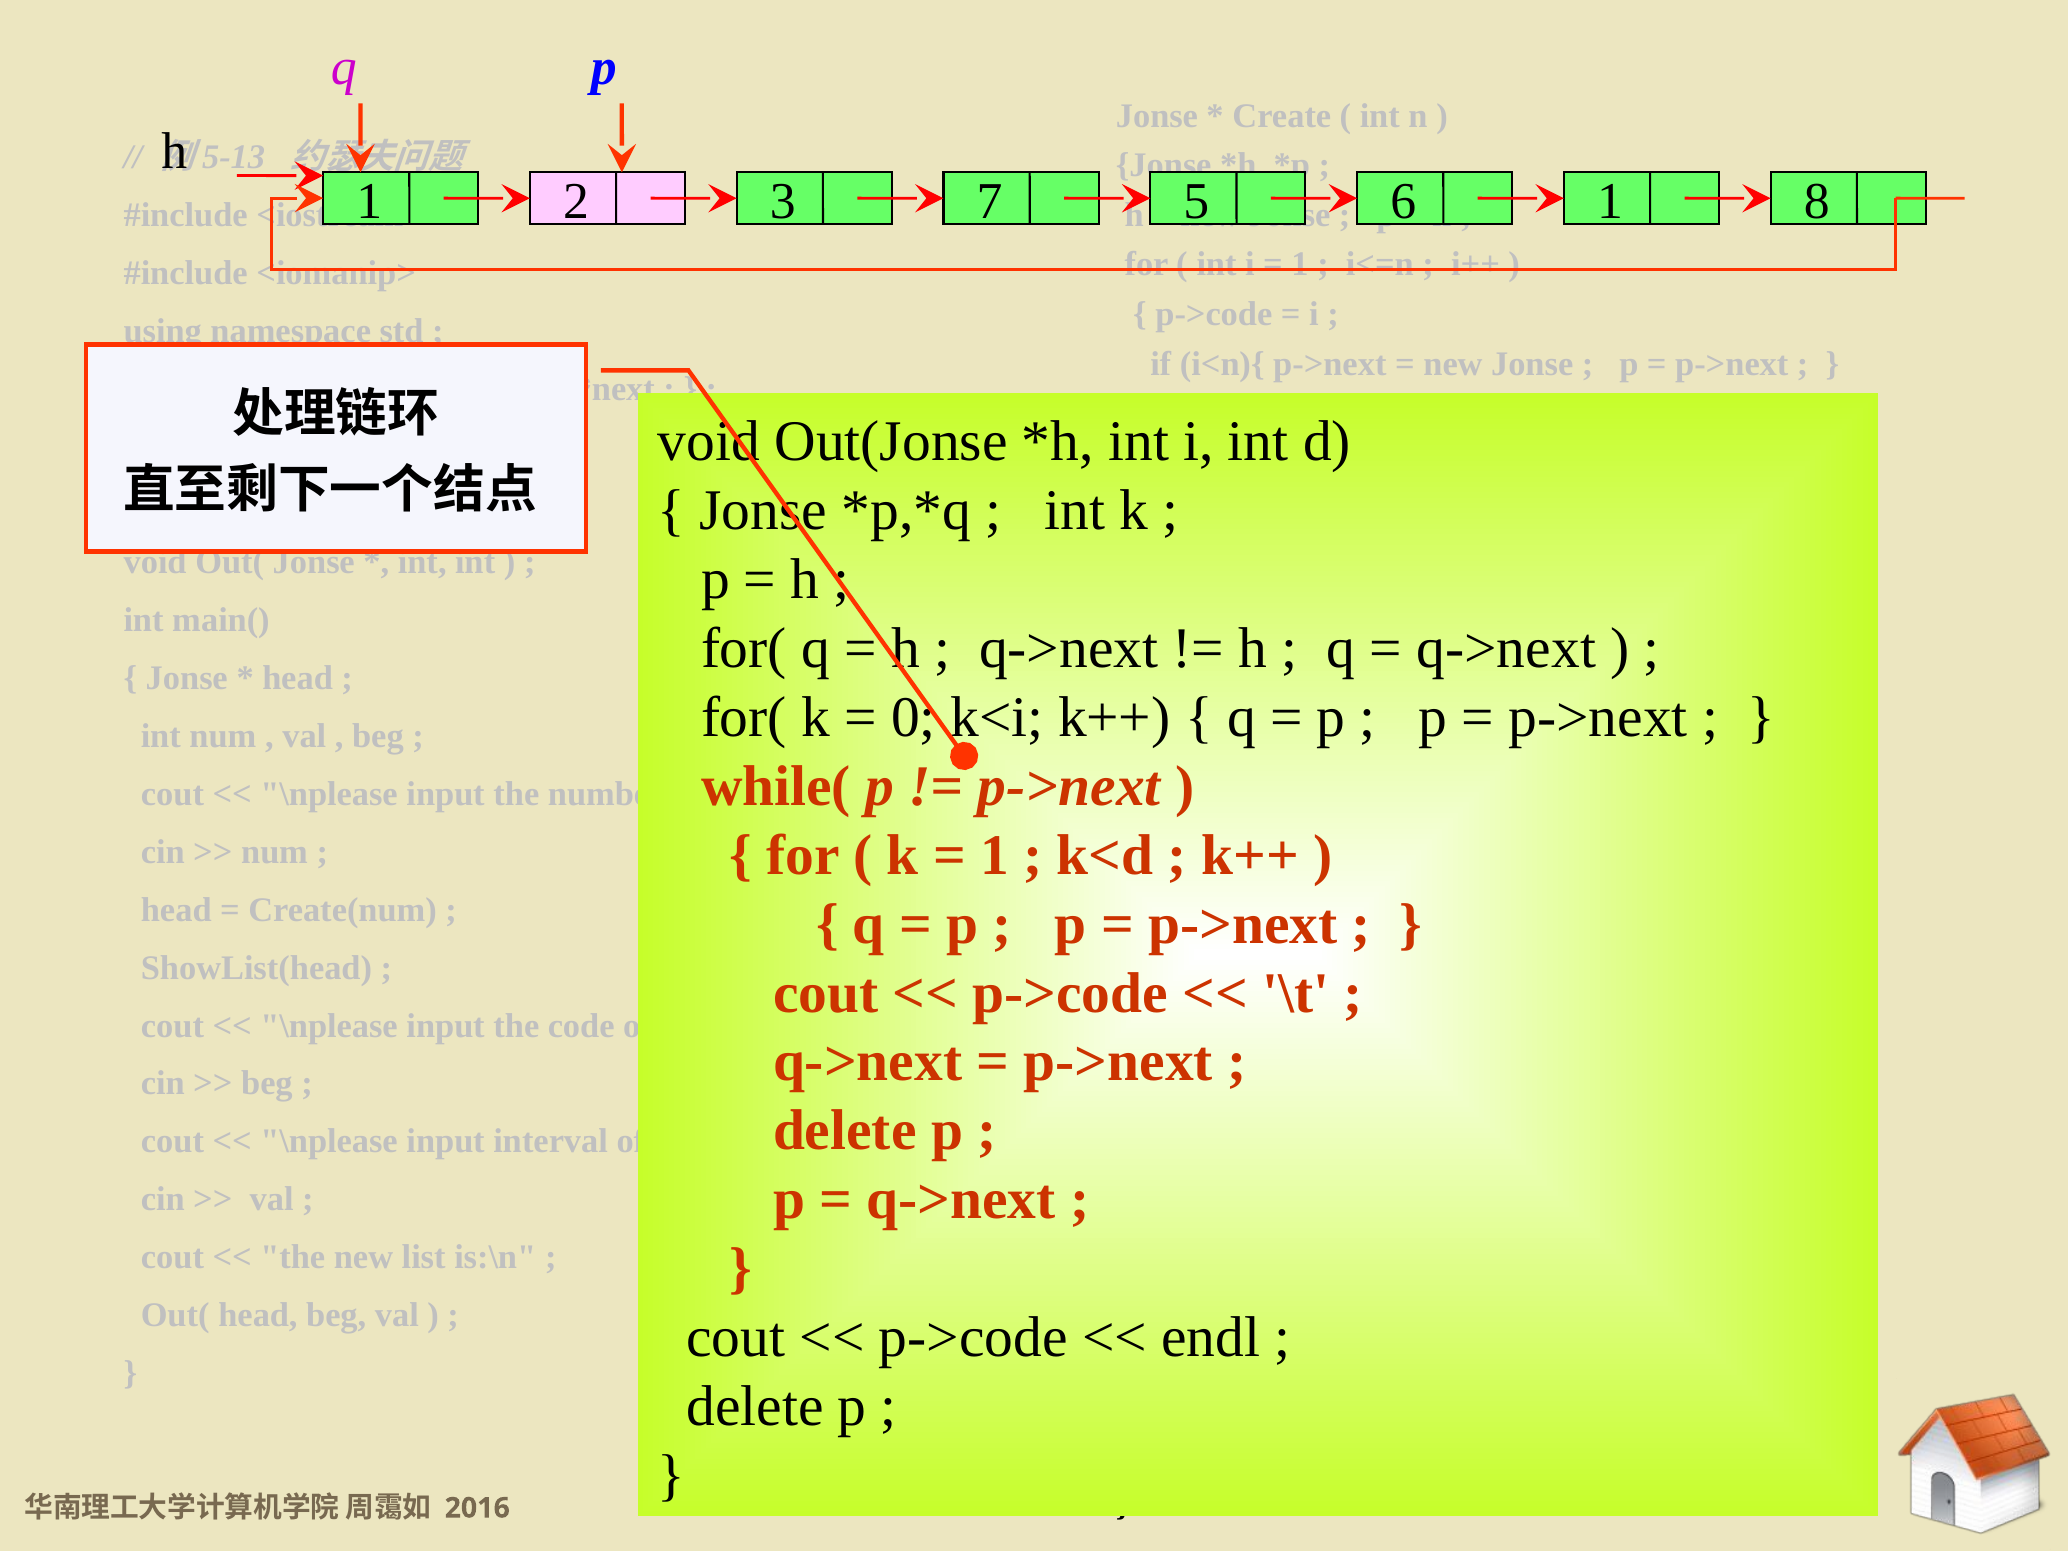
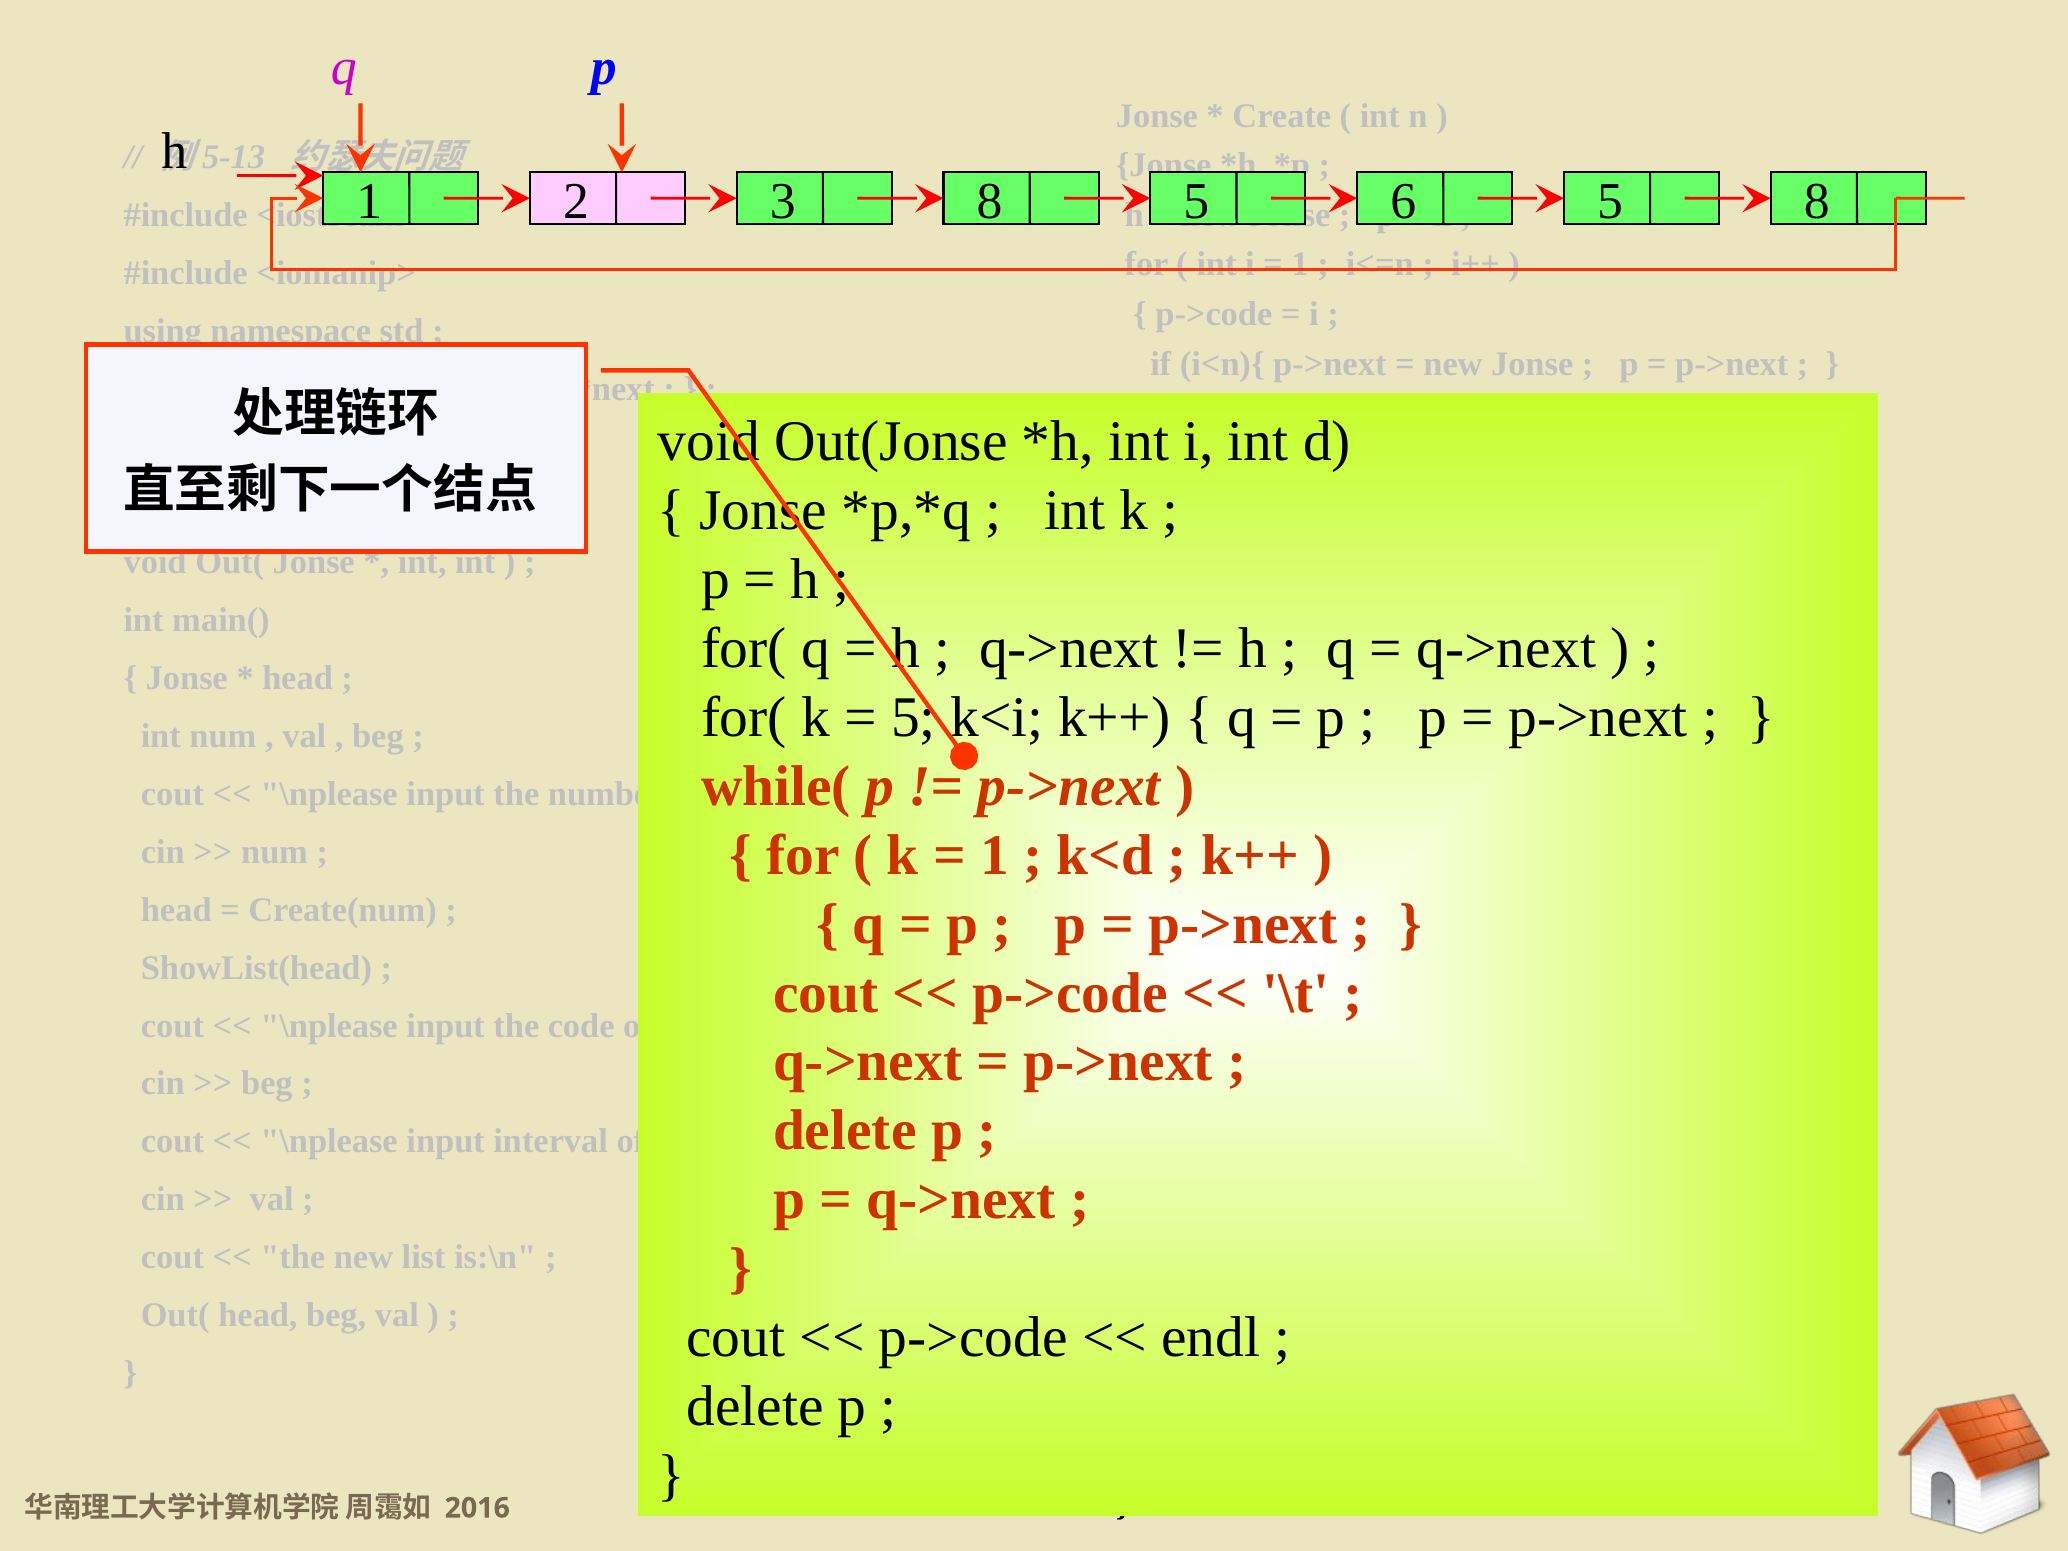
3 7: 7 -> 8
1 at (1610, 202): 1 -> 5
0 at (914, 717): 0 -> 5
